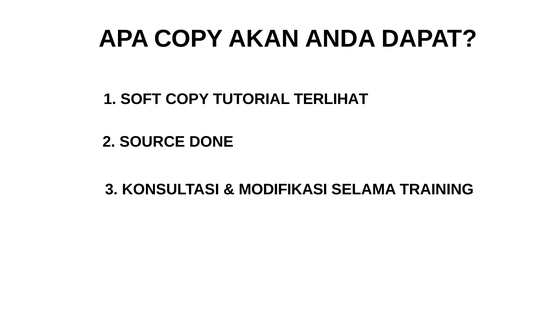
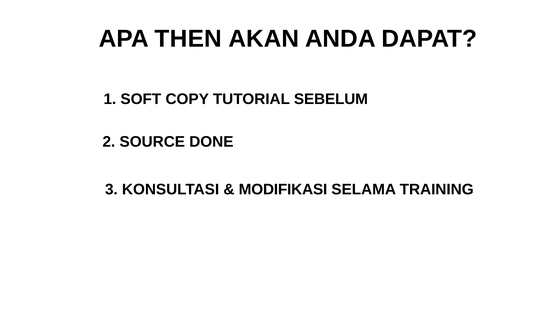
APA COPY: COPY -> THEN
TERLIHAT: TERLIHAT -> SEBELUM
